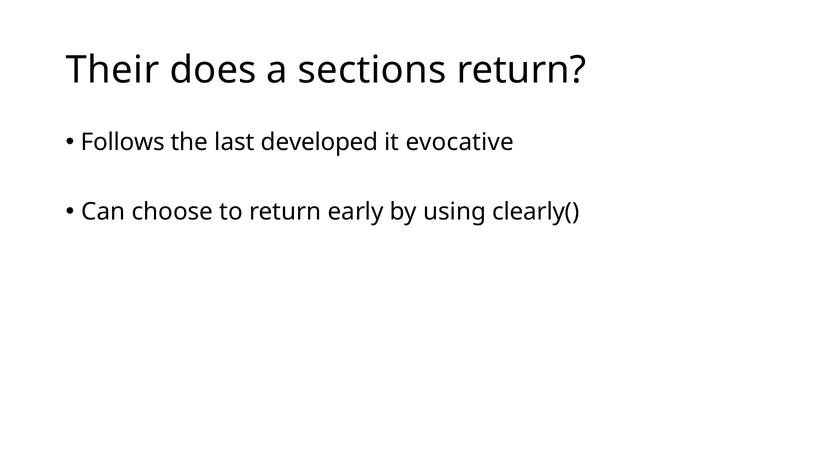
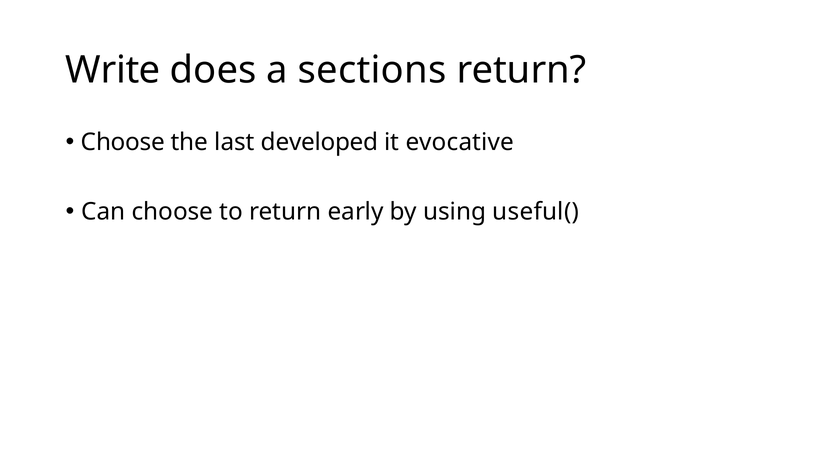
Their: Their -> Write
Follows at (123, 142): Follows -> Choose
clearly(: clearly( -> useful(
